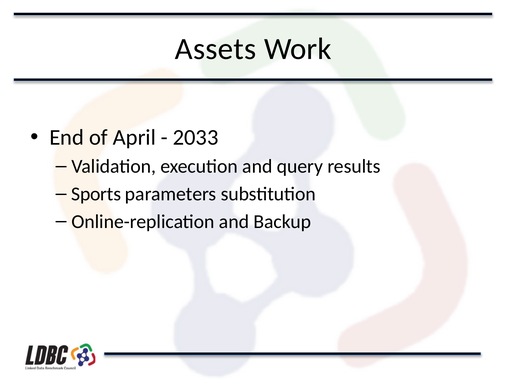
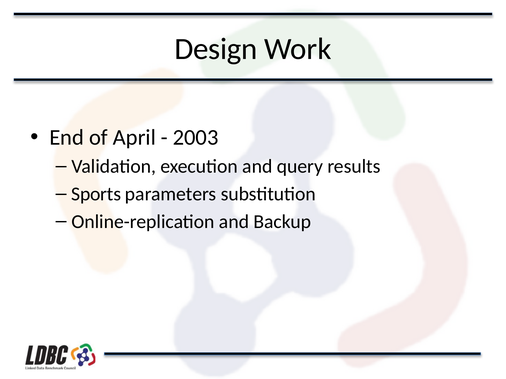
Assets: Assets -> Design
2033: 2033 -> 2003
